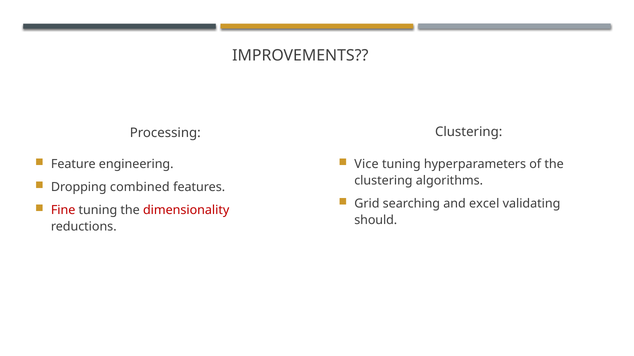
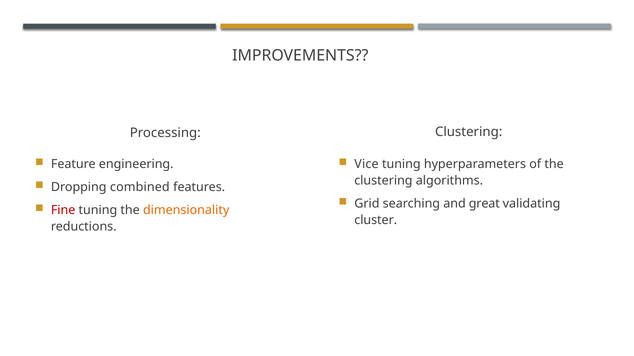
excel: excel -> great
dimensionality colour: red -> orange
should: should -> cluster
